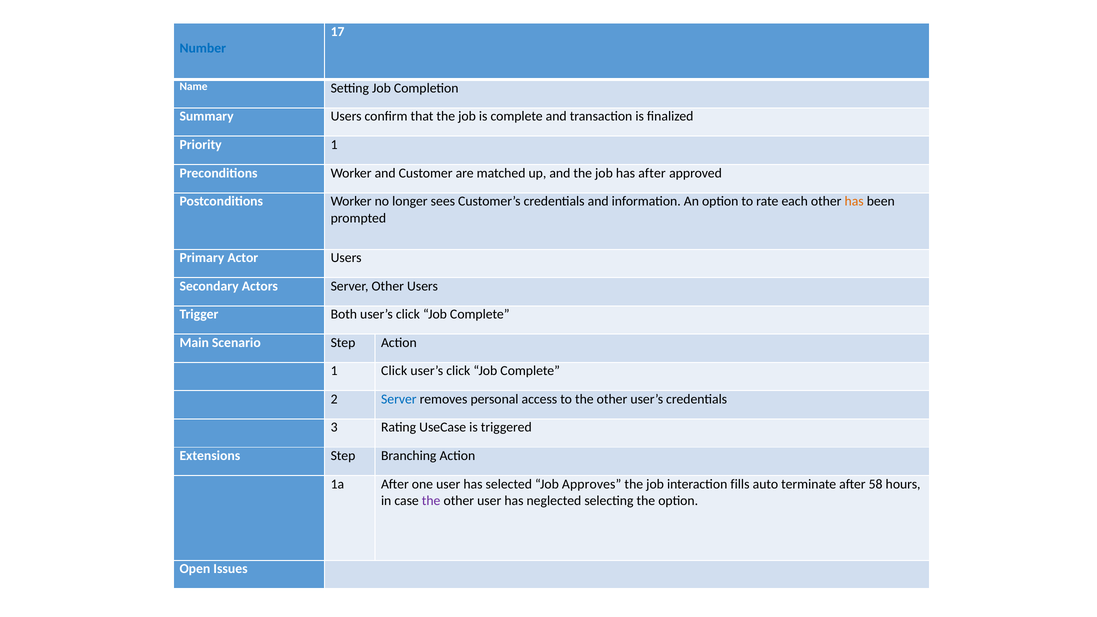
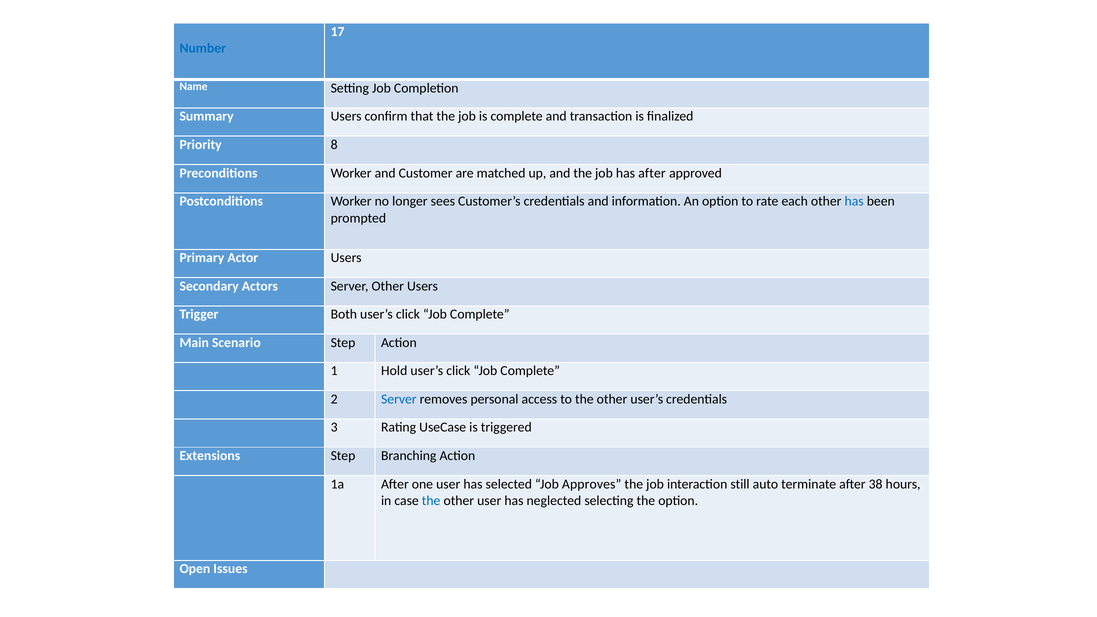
Priority 1: 1 -> 8
has at (854, 201) colour: orange -> blue
1 Click: Click -> Hold
fills: fills -> still
58: 58 -> 38
the at (431, 501) colour: purple -> blue
